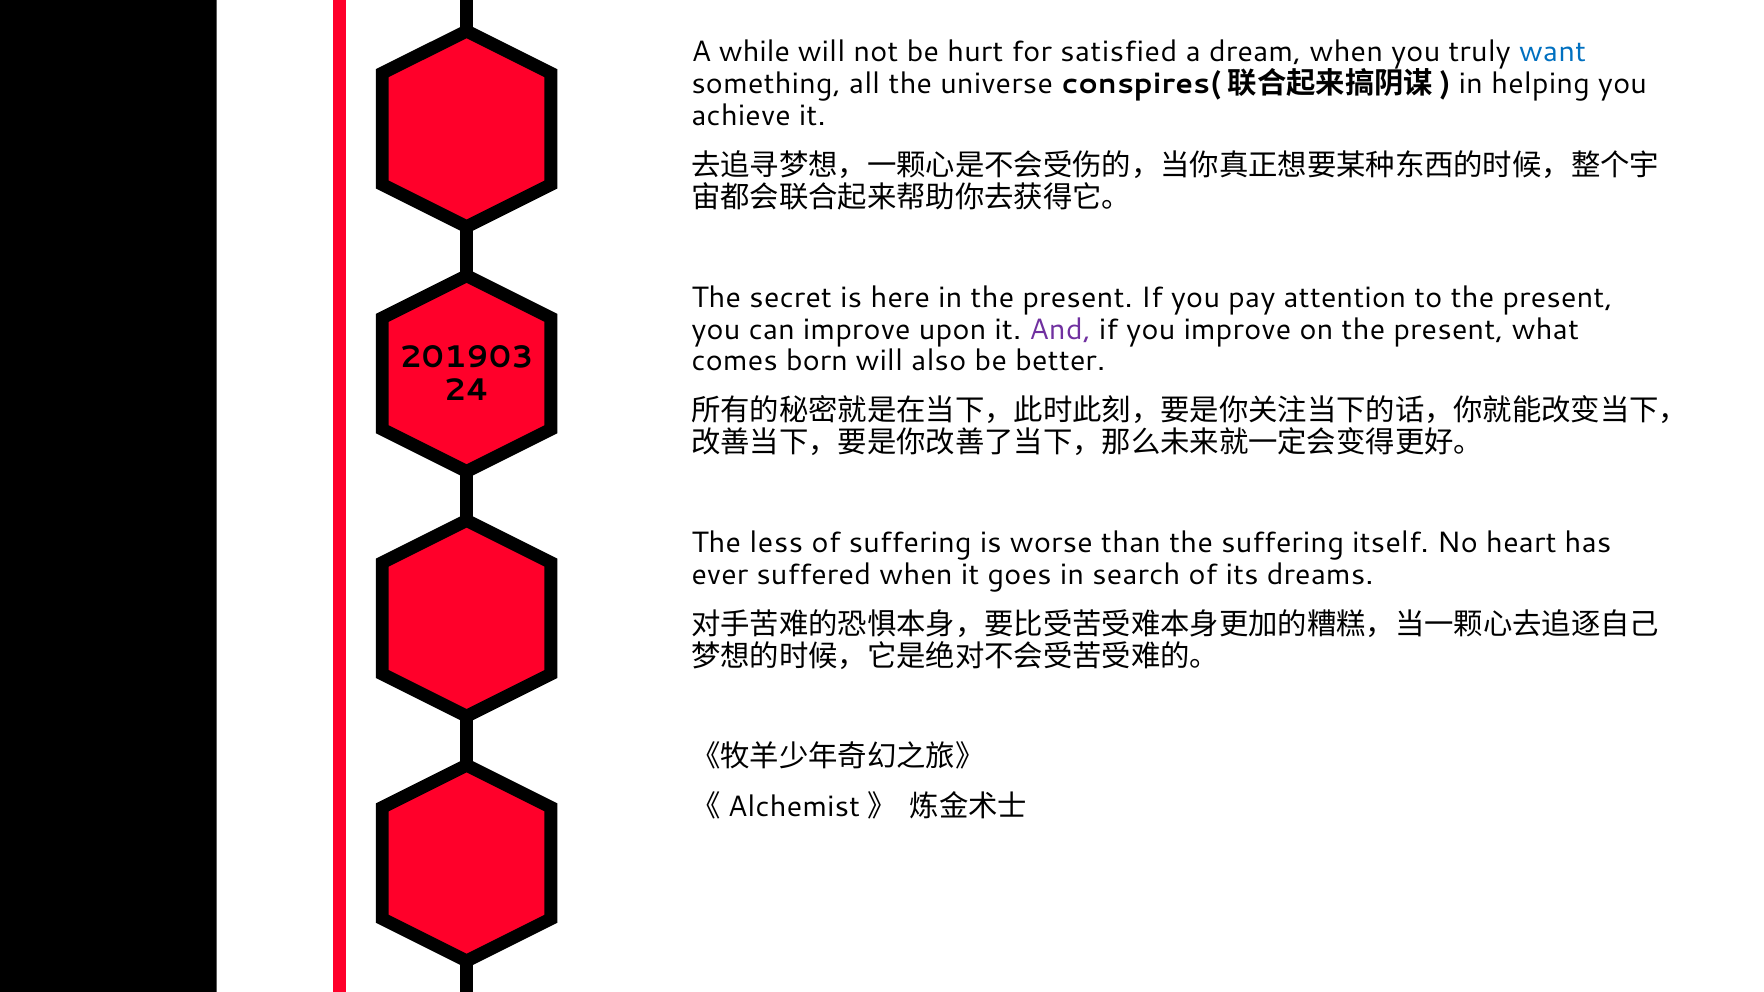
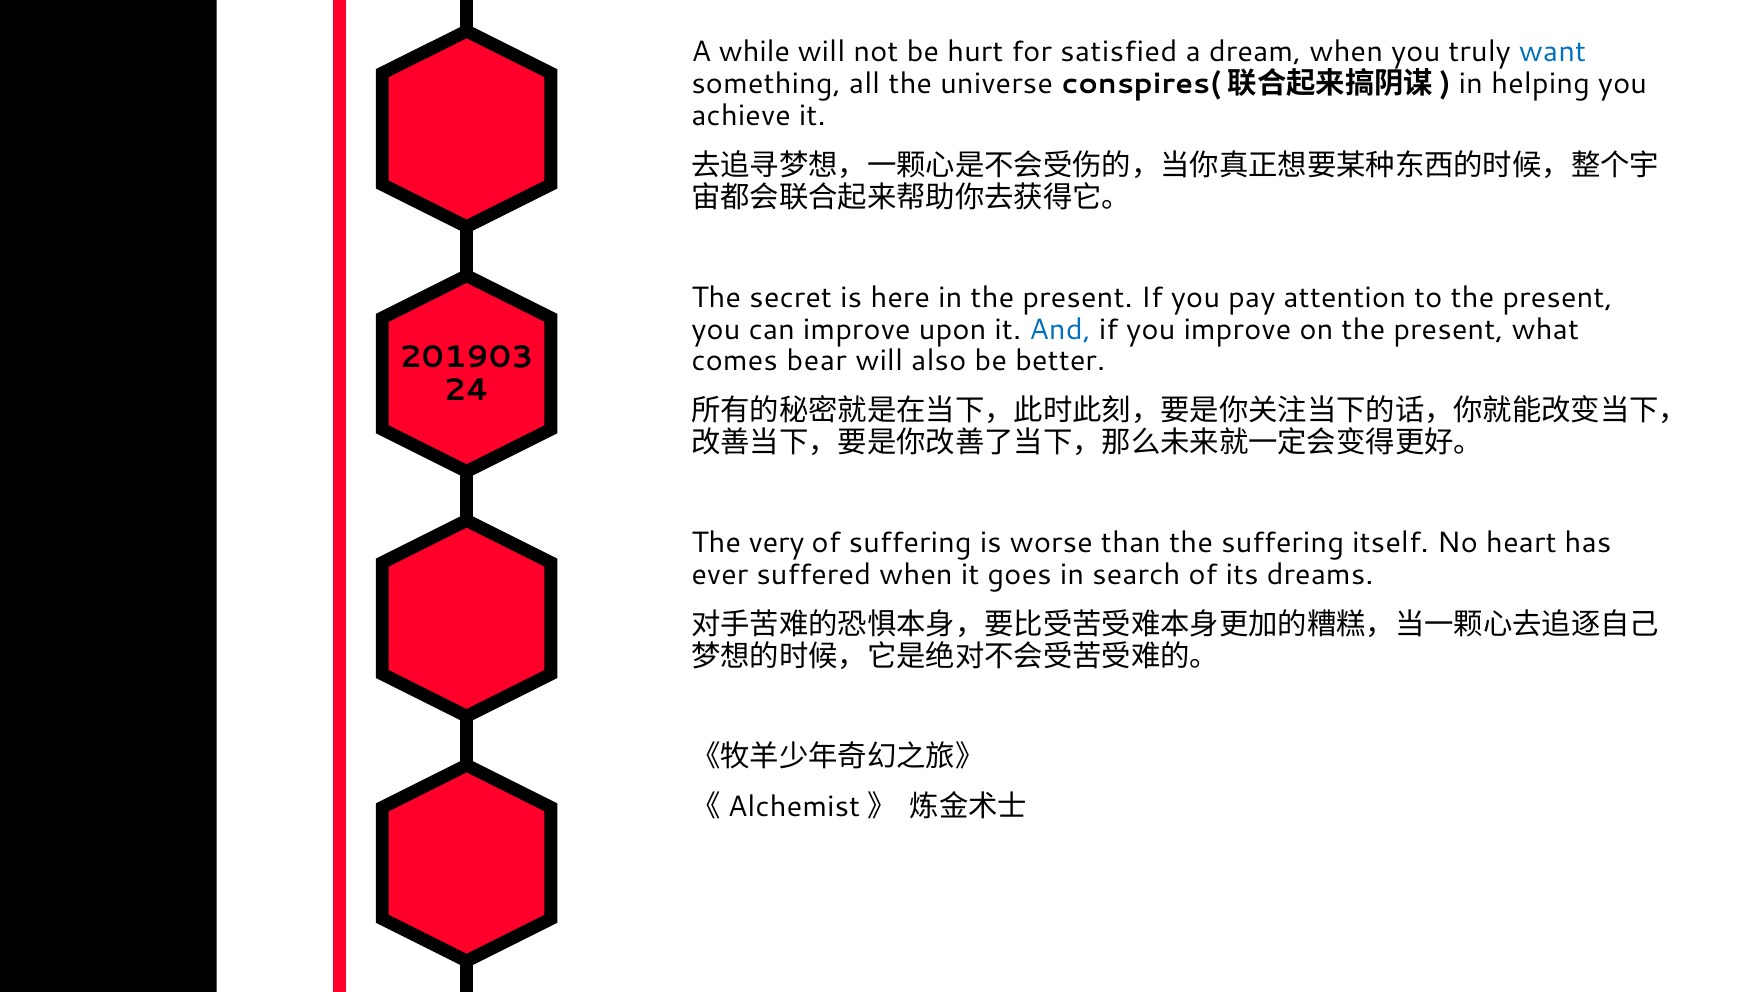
And colour: purple -> blue
born: born -> bear
less: less -> very
